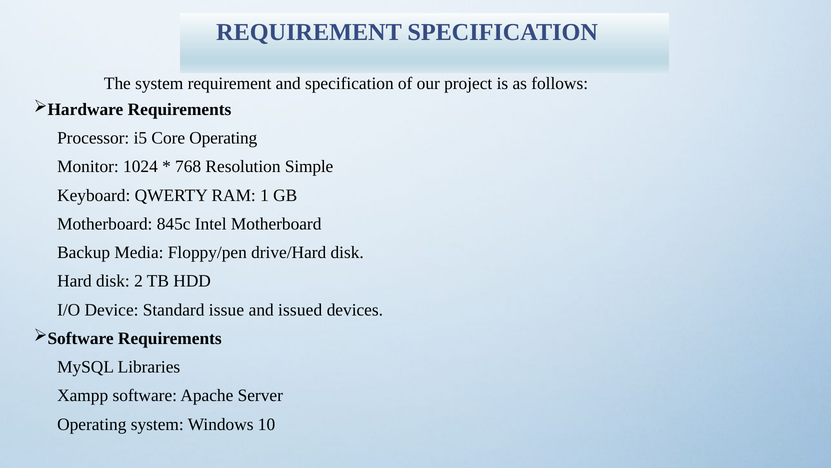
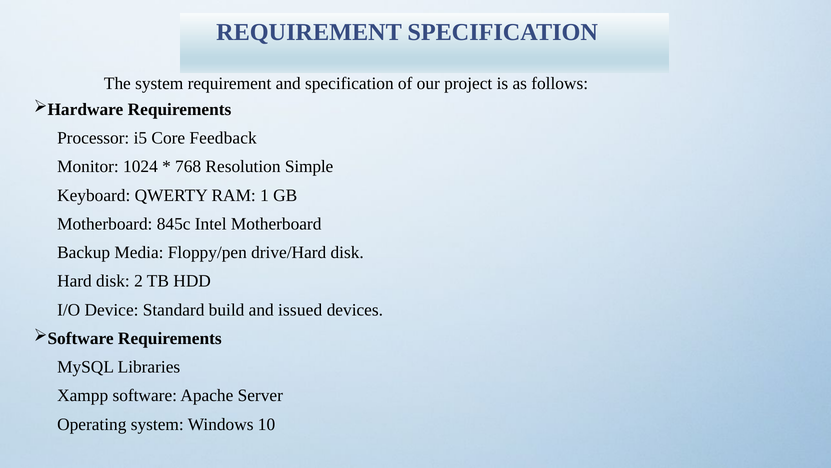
Core Operating: Operating -> Feedback
issue: issue -> build
